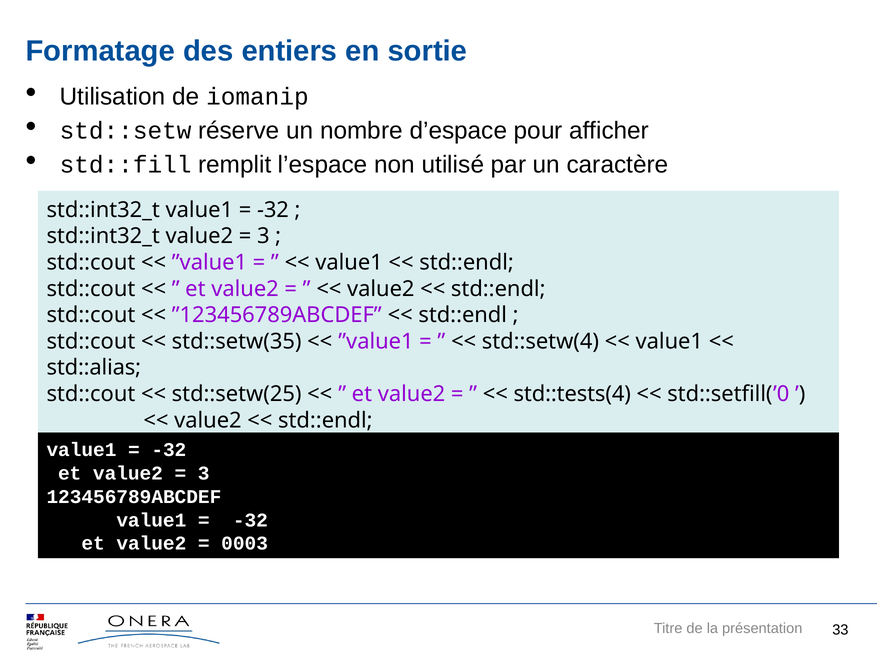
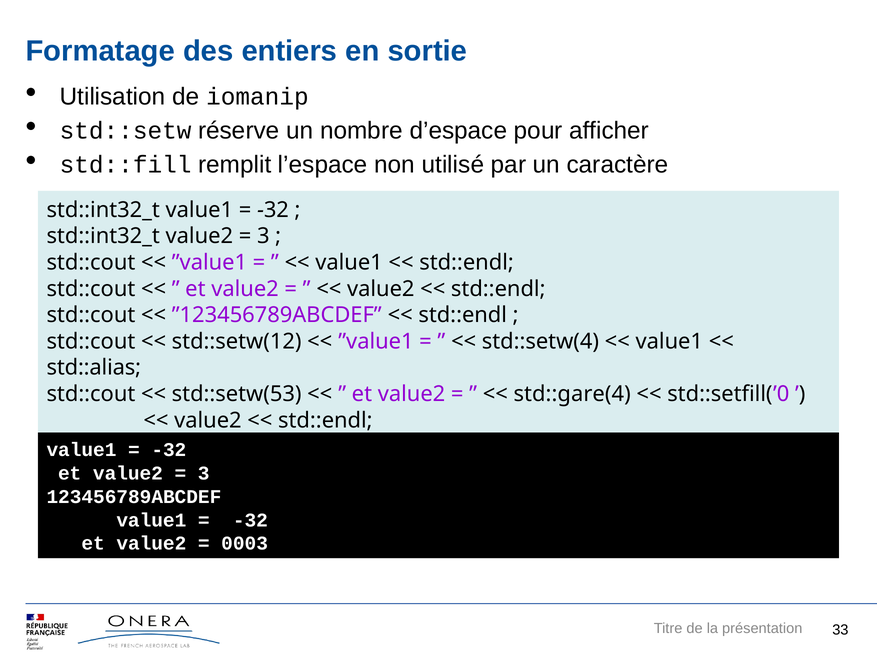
std::setw(35: std::setw(35 -> std::setw(12
std::setw(25: std::setw(25 -> std::setw(53
std::tests(4: std::tests(4 -> std::gare(4
